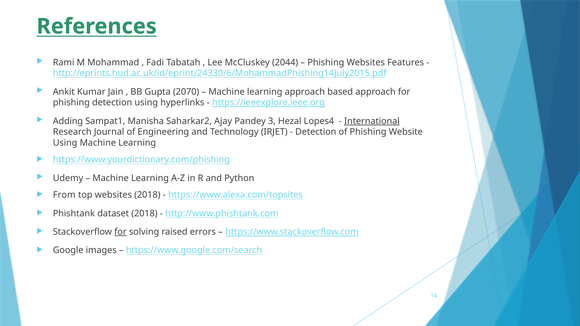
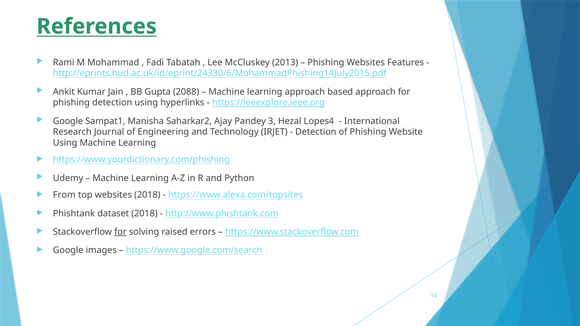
2044: 2044 -> 2013
2070: 2070 -> 2088
Adding at (68, 121): Adding -> Google
International underline: present -> none
